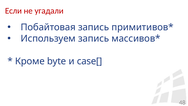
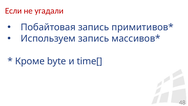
case[: case[ -> time[
